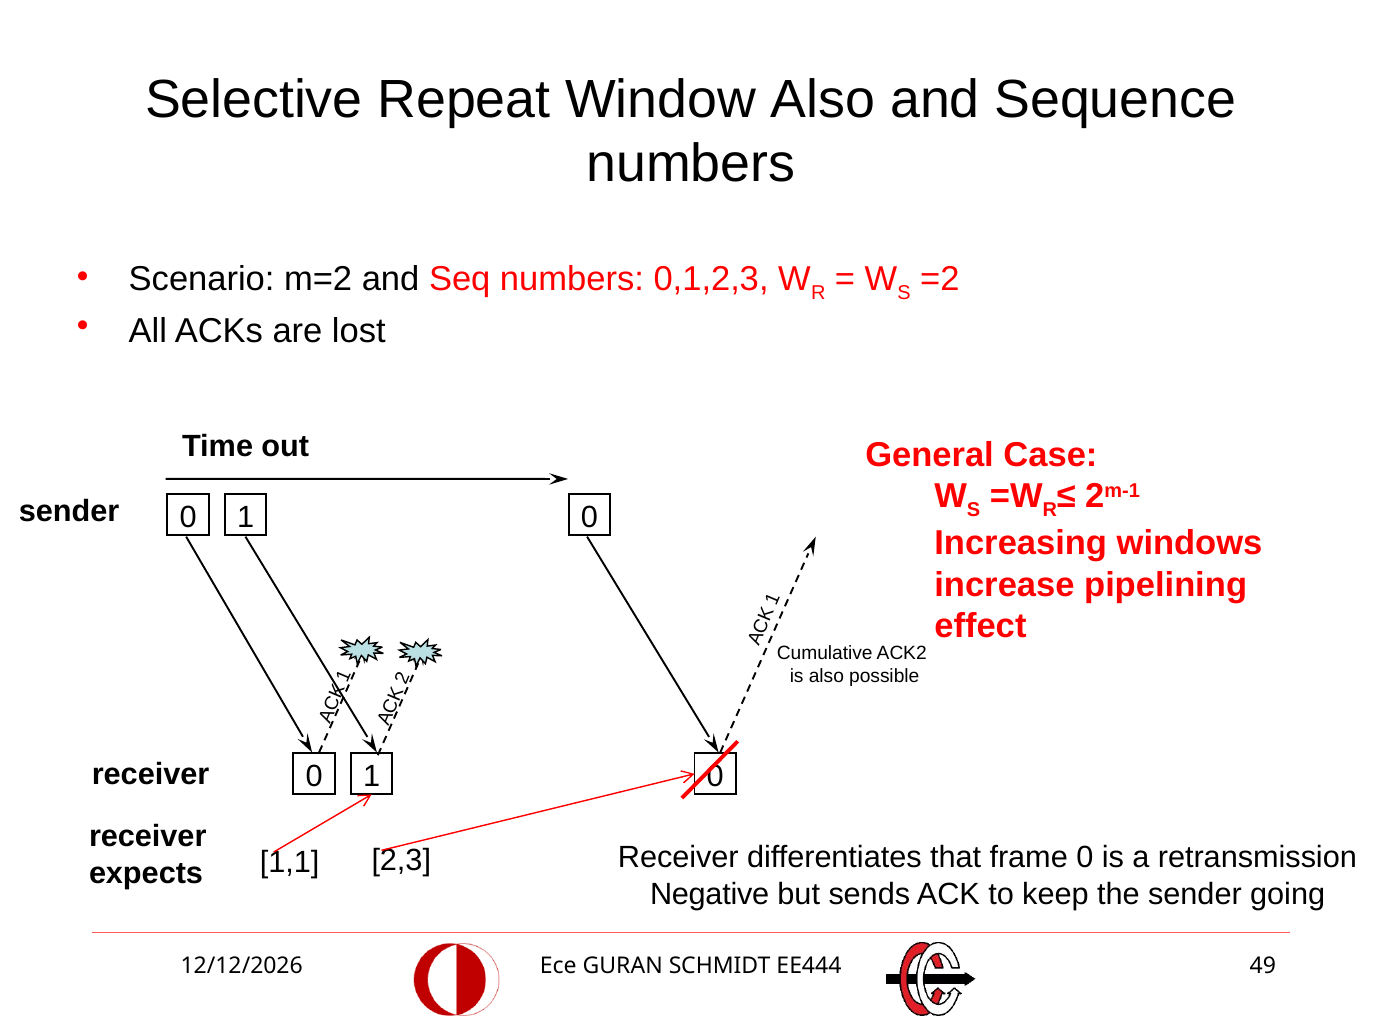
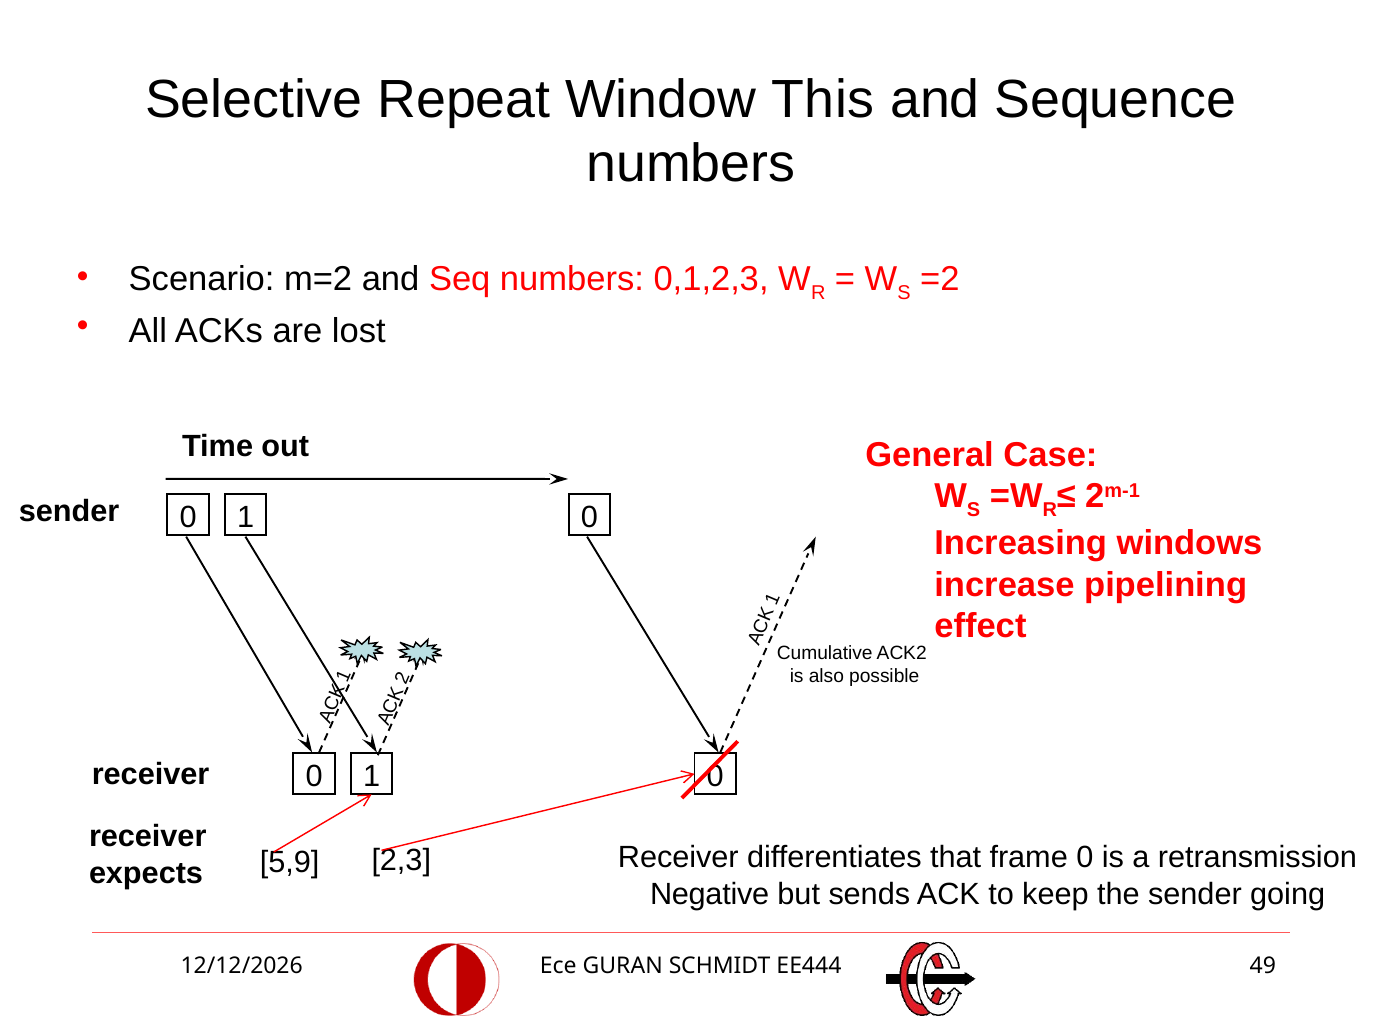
Window Also: Also -> This
1,1: 1,1 -> 5,9
